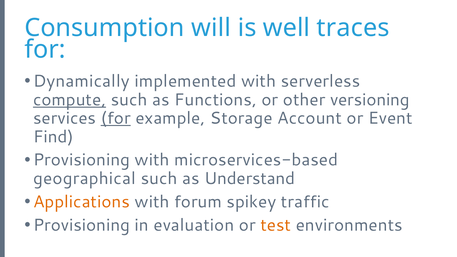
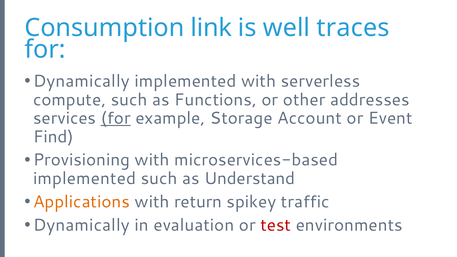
will: will -> link
compute underline: present -> none
versioning: versioning -> addresses
geographical at (85, 179): geographical -> implemented
forum: forum -> return
Provisioning at (81, 225): Provisioning -> Dynamically
test colour: orange -> red
